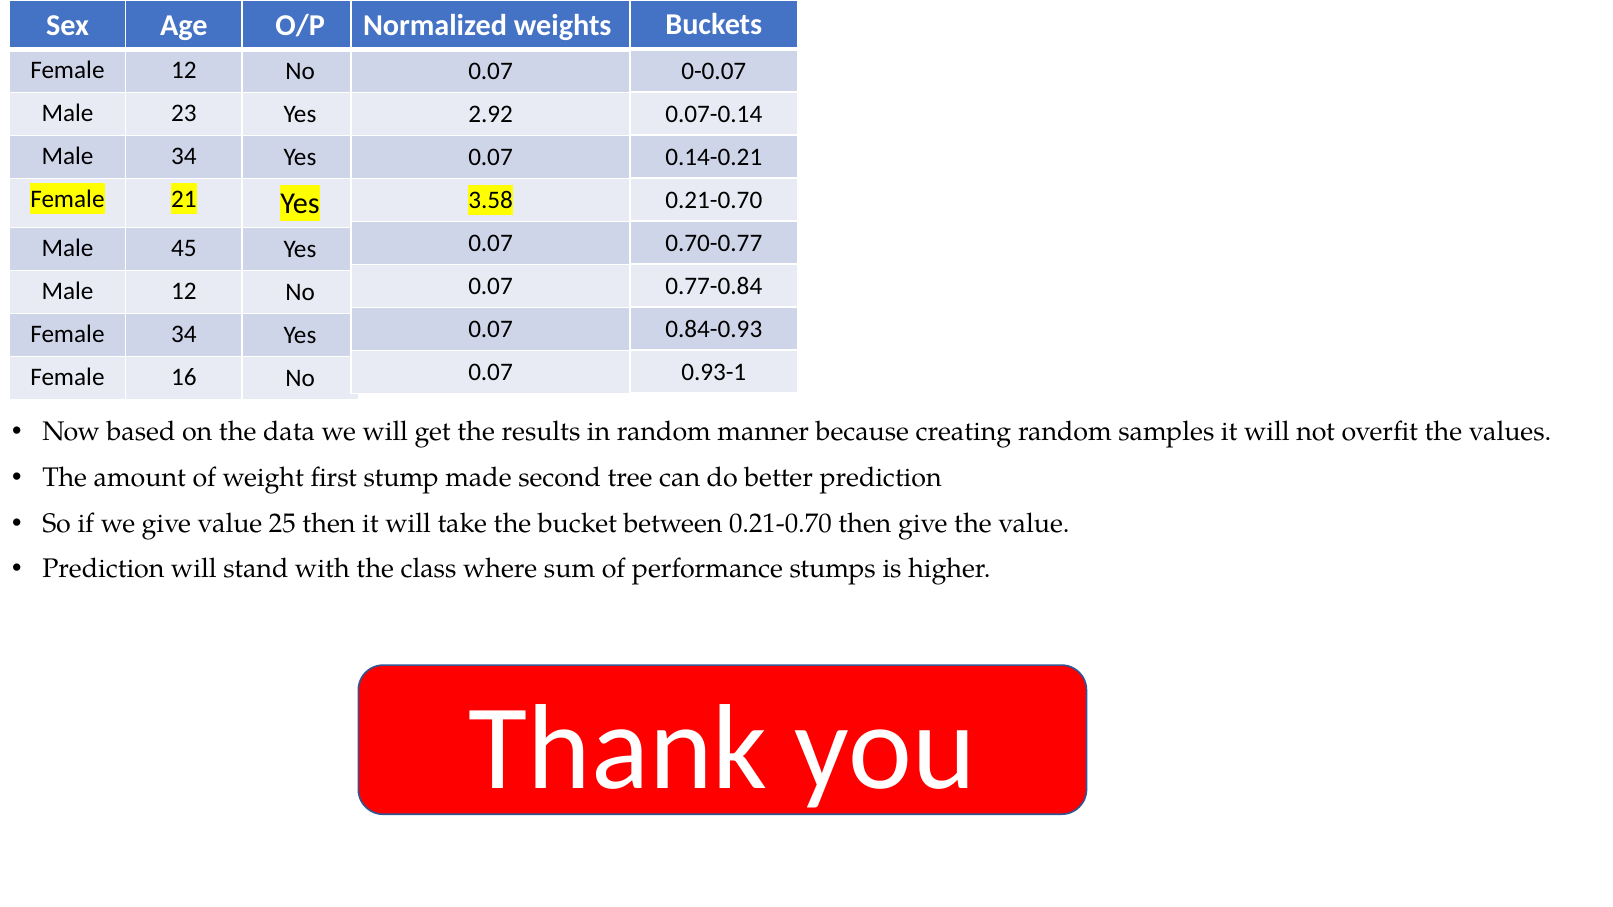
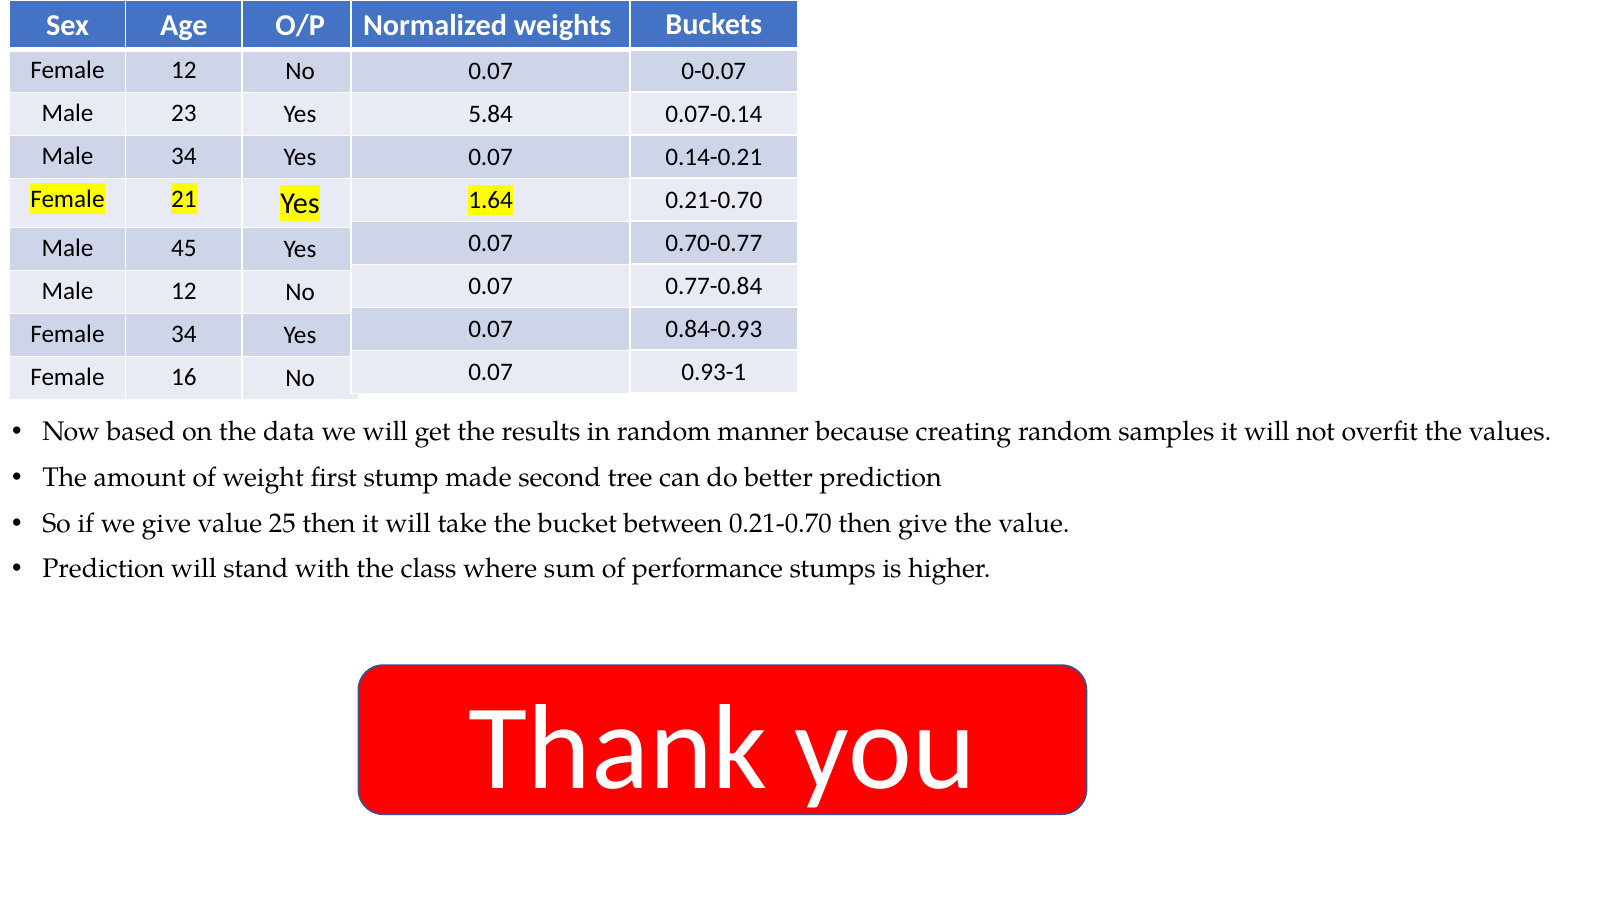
2.92: 2.92 -> 5.84
3.58: 3.58 -> 1.64
